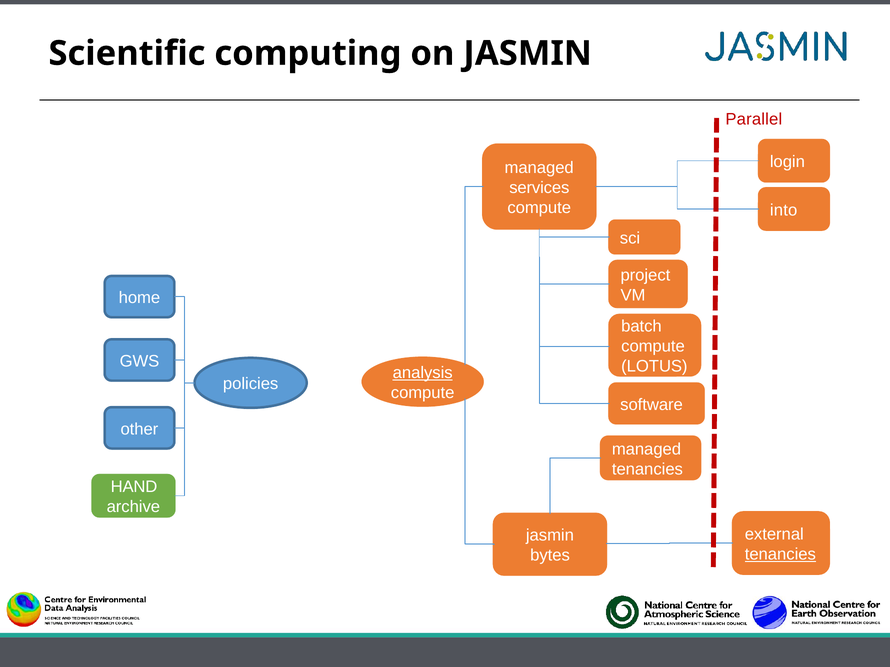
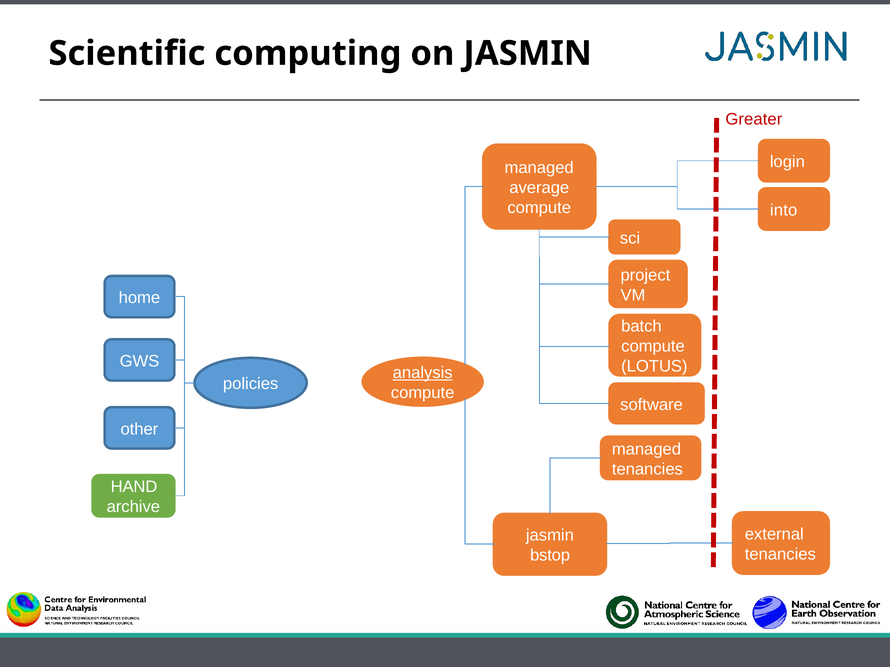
Parallel: Parallel -> Greater
services: services -> average
tenancies at (780, 555) underline: present -> none
bytes: bytes -> bstop
